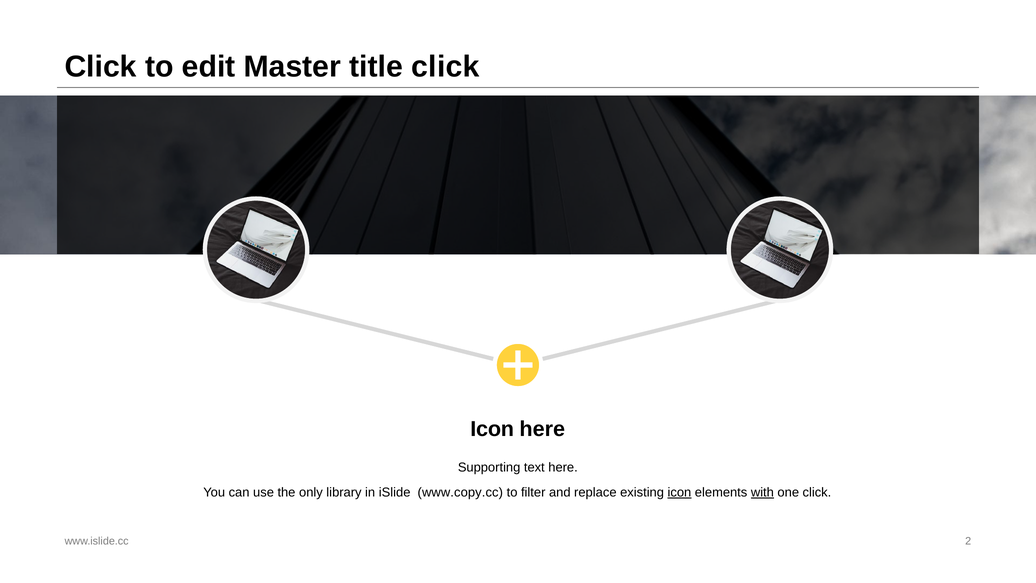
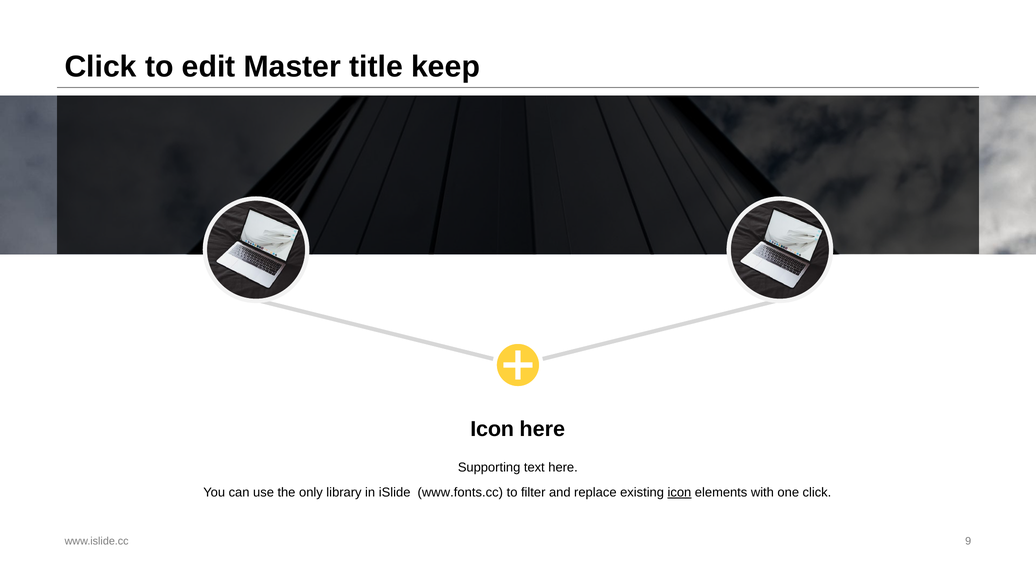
title click: click -> keep
www.copy.cc: www.copy.cc -> www.fonts.cc
with underline: present -> none
2: 2 -> 9
